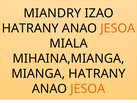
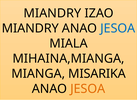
HATRANY at (30, 28): HATRANY -> MIANDRY
JESOA at (118, 28) colour: orange -> blue
MIANGA HATRANY: HATRANY -> MISARIKA
